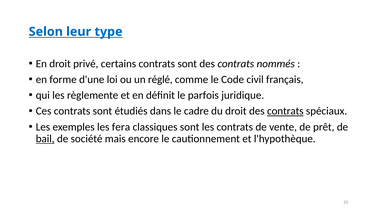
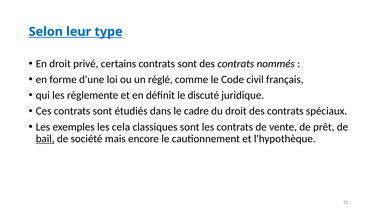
parfois: parfois -> discuté
contrats at (285, 111) underline: present -> none
fera: fera -> cela
